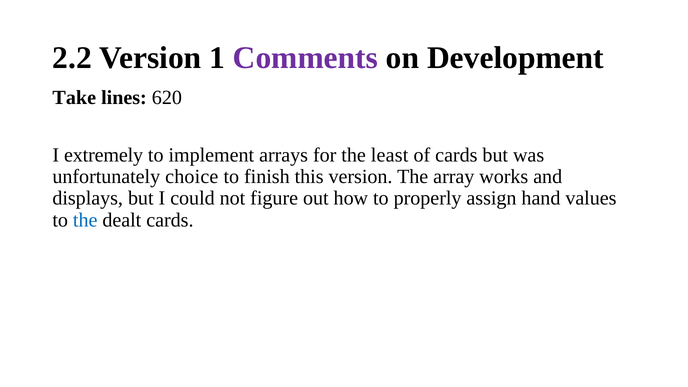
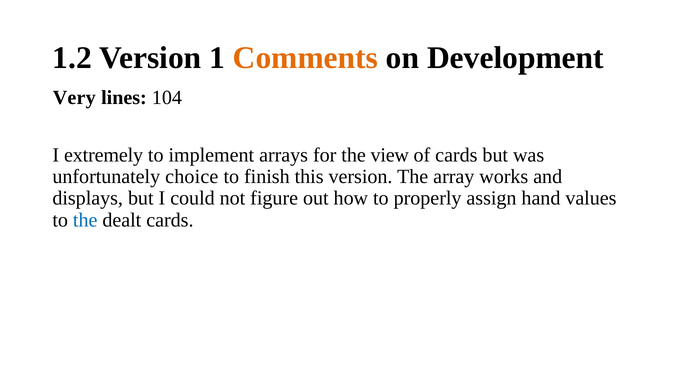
2.2: 2.2 -> 1.2
Comments colour: purple -> orange
Take: Take -> Very
620: 620 -> 104
least: least -> view
